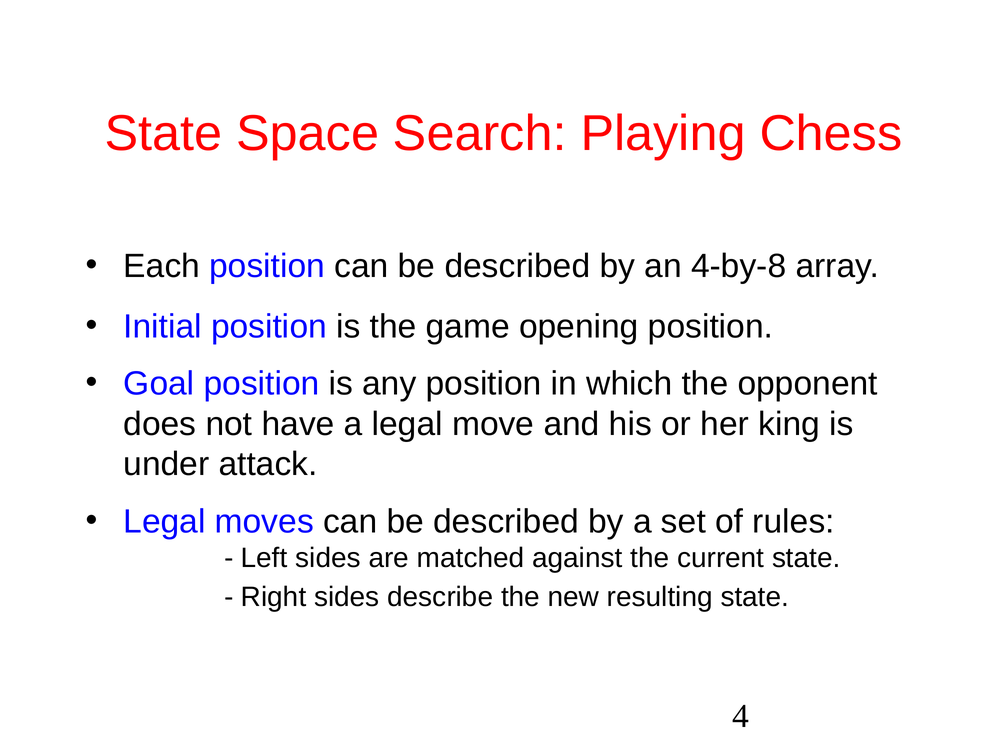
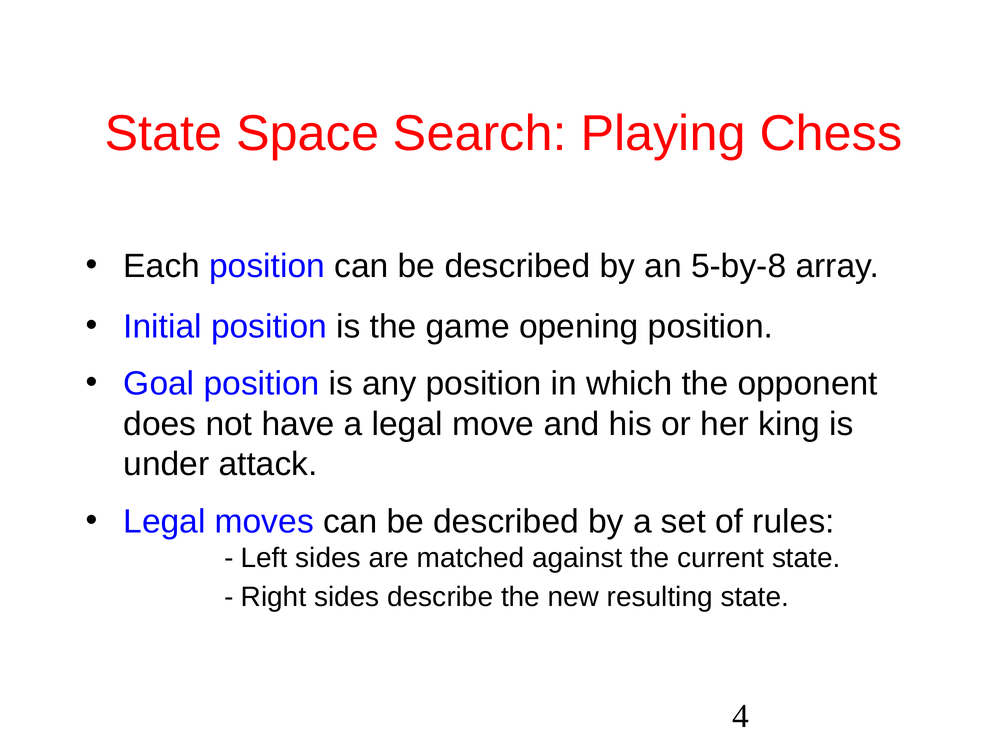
4-by-8: 4-by-8 -> 5-by-8
